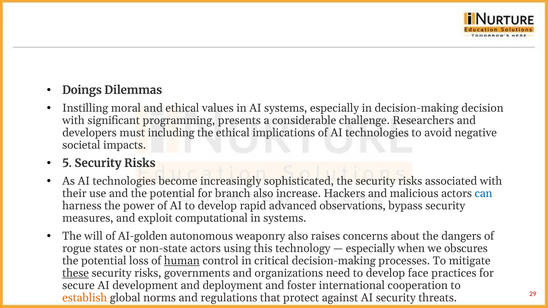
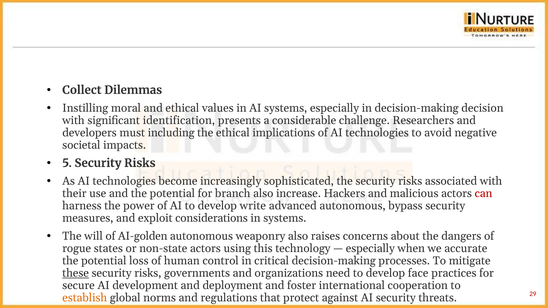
Doings: Doings -> Collect
programming: programming -> identification
can colour: blue -> red
rapid: rapid -> write
advanced observations: observations -> autonomous
computational: computational -> considerations
obscures: obscures -> accurate
human underline: present -> none
